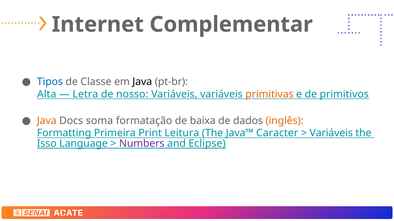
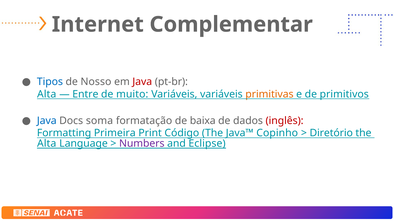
Classe: Classe -> Nosso
Java at (142, 82) colour: black -> red
Letra: Letra -> Entre
nosso: nosso -> muito
Java at (47, 121) colour: orange -> blue
inglês colour: orange -> red
Leitura: Leitura -> Código
Caracter: Caracter -> Copinho
Variáveis at (331, 133): Variáveis -> Diretório
Isso at (47, 144): Isso -> Alta
